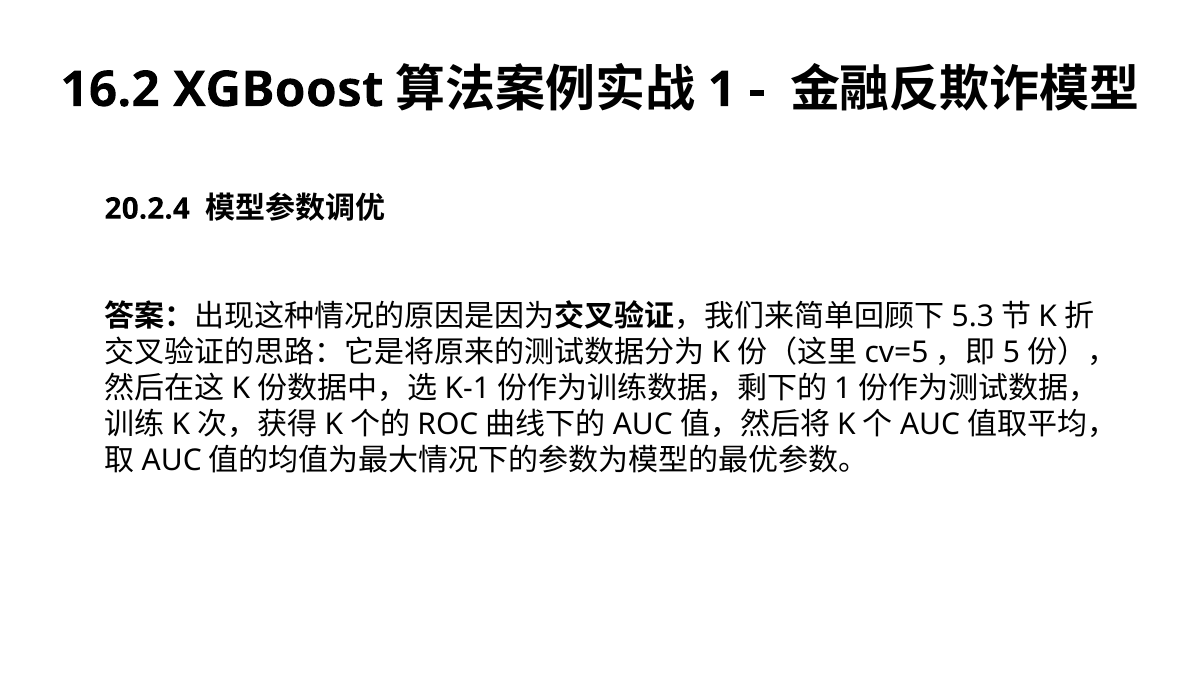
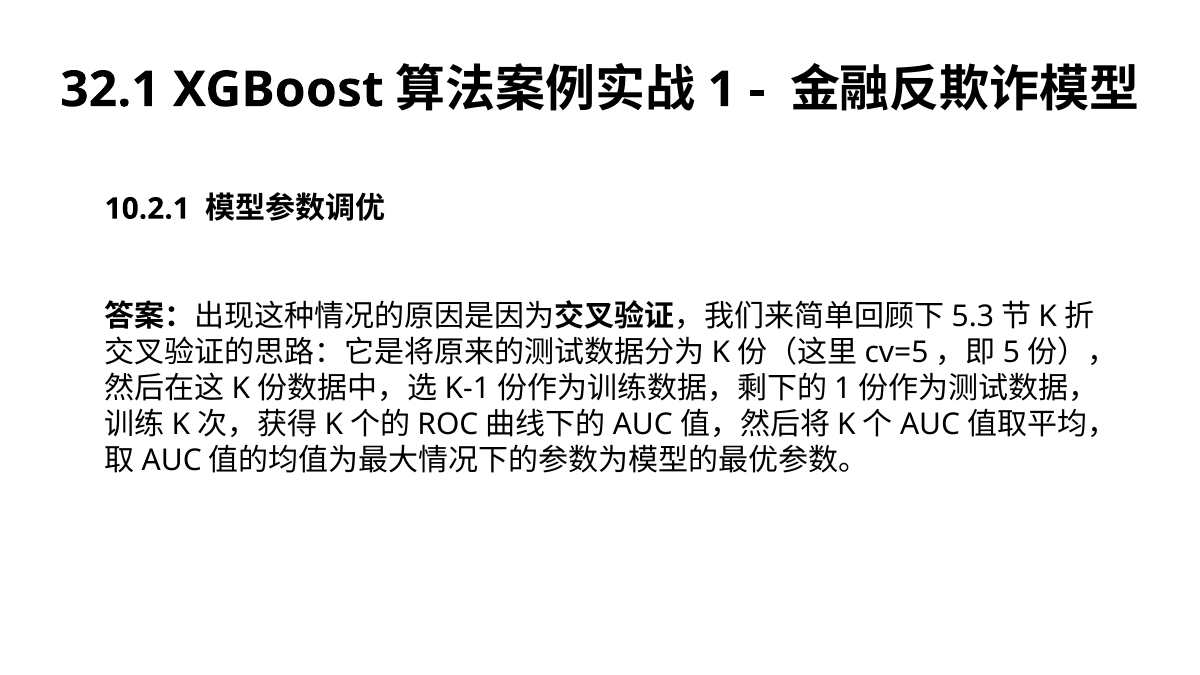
16.2: 16.2 -> 32.1
20.2.4: 20.2.4 -> 10.2.1
